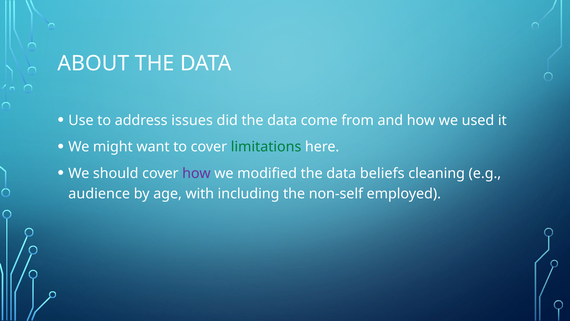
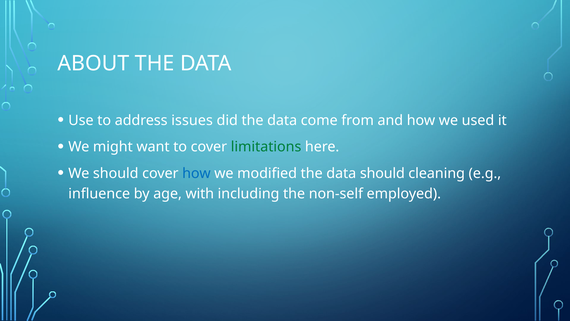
how at (196, 173) colour: purple -> blue
data beliefs: beliefs -> should
audience: audience -> influence
